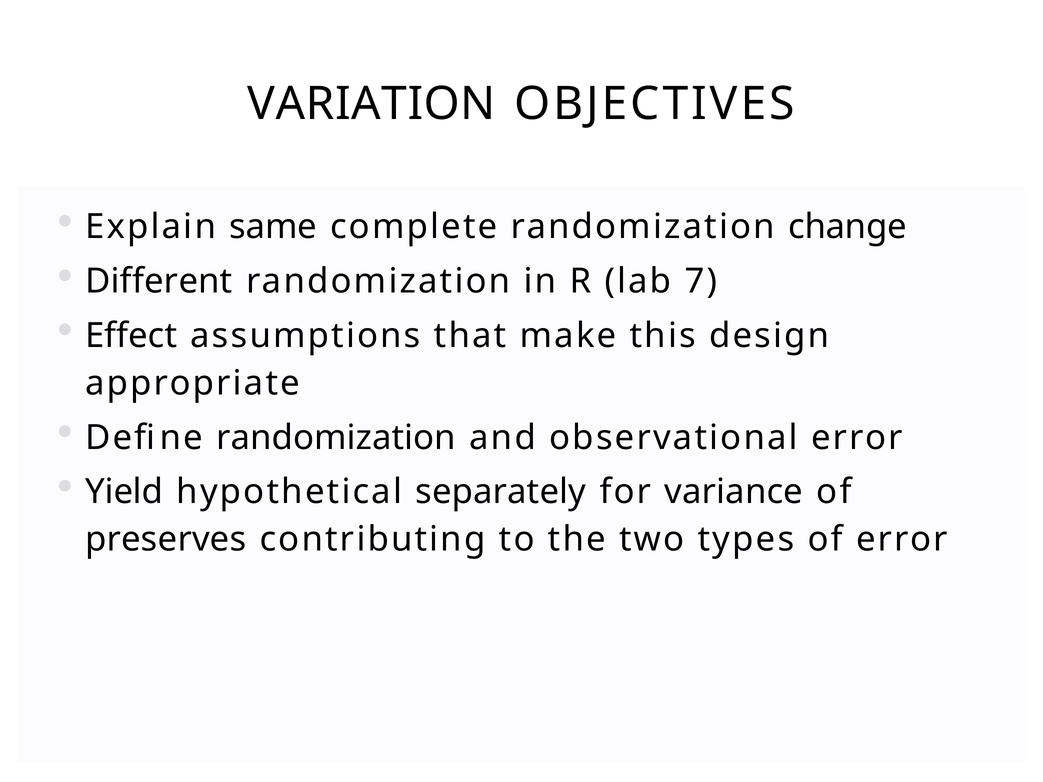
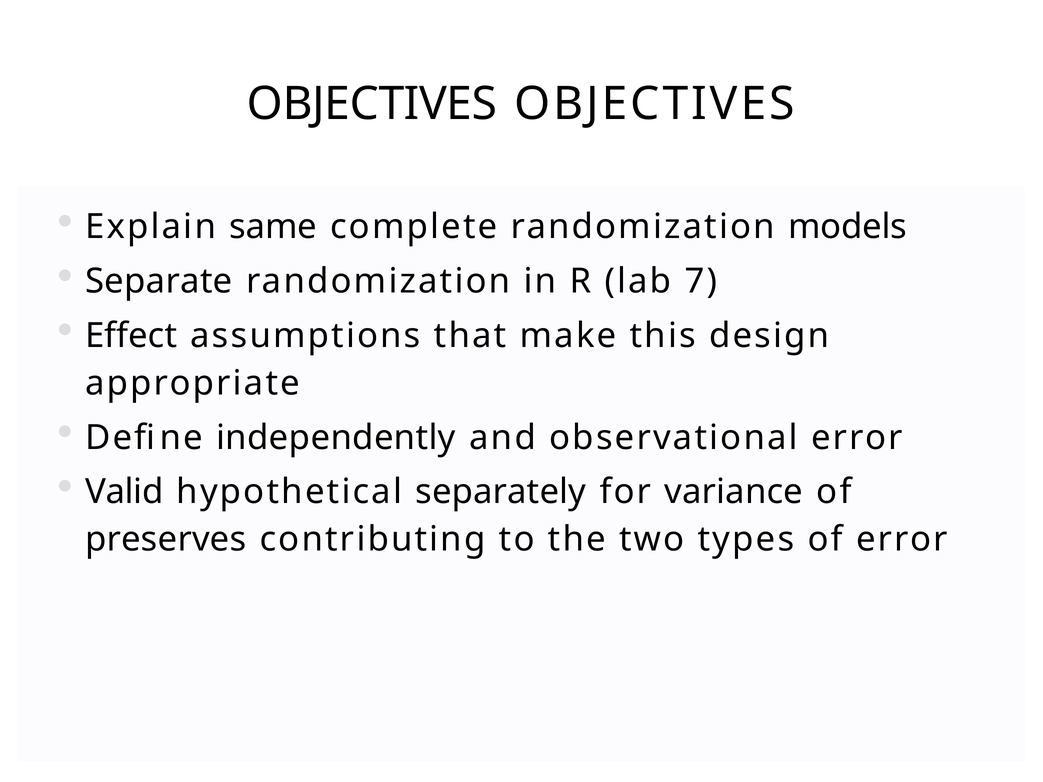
VARIATION at (372, 104): VARIATION -> OBJECTIVES
change: change -> models
Different: Different -> Separate
Define randomization: randomization -> independently
Yield: Yield -> Valid
